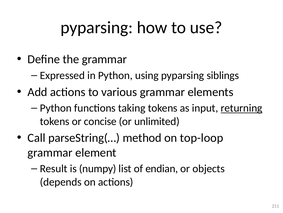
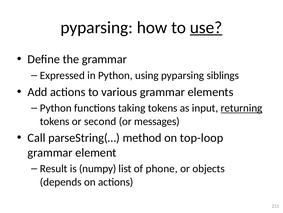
use underline: none -> present
concise: concise -> second
unlimited: unlimited -> messages
endian: endian -> phone
